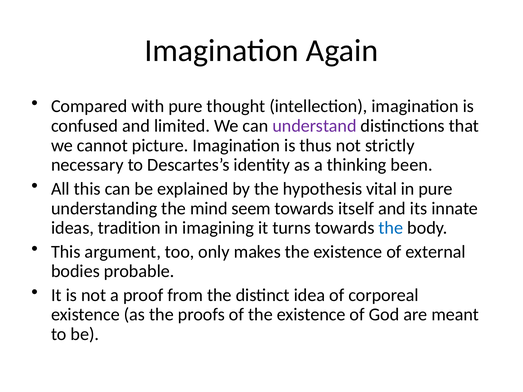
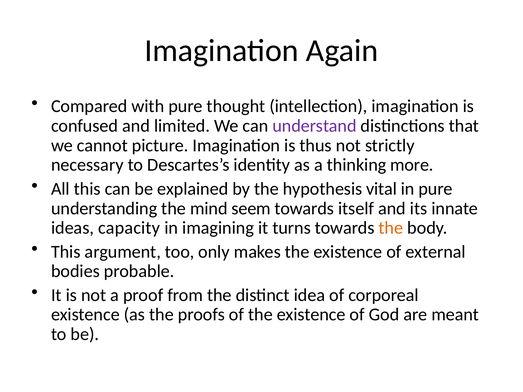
been: been -> more
tradition: tradition -> capacity
the at (391, 228) colour: blue -> orange
